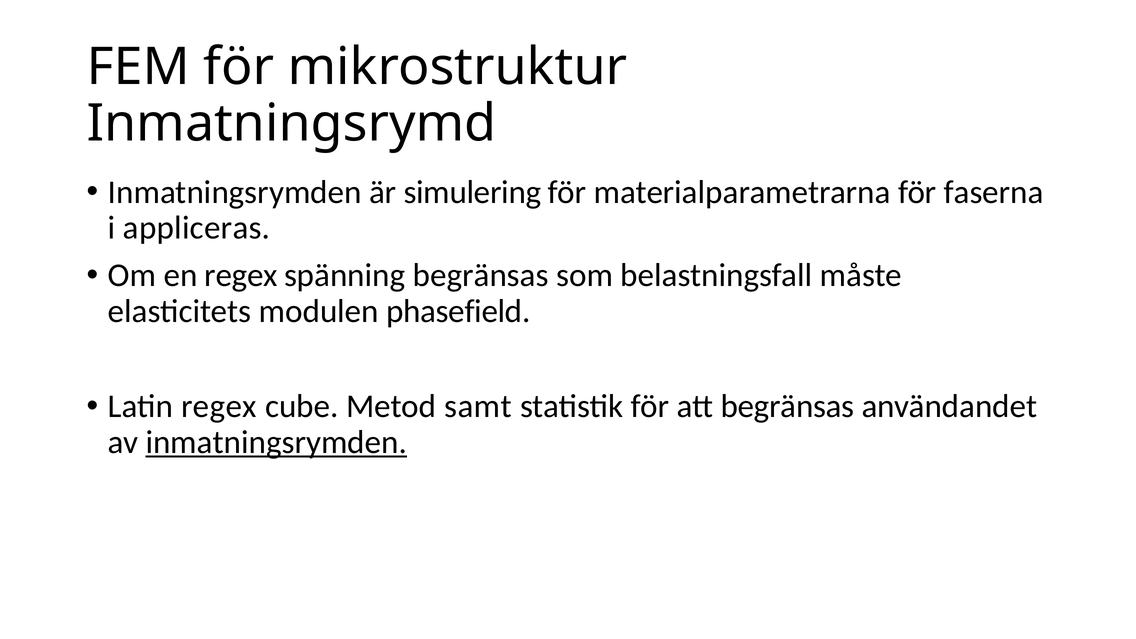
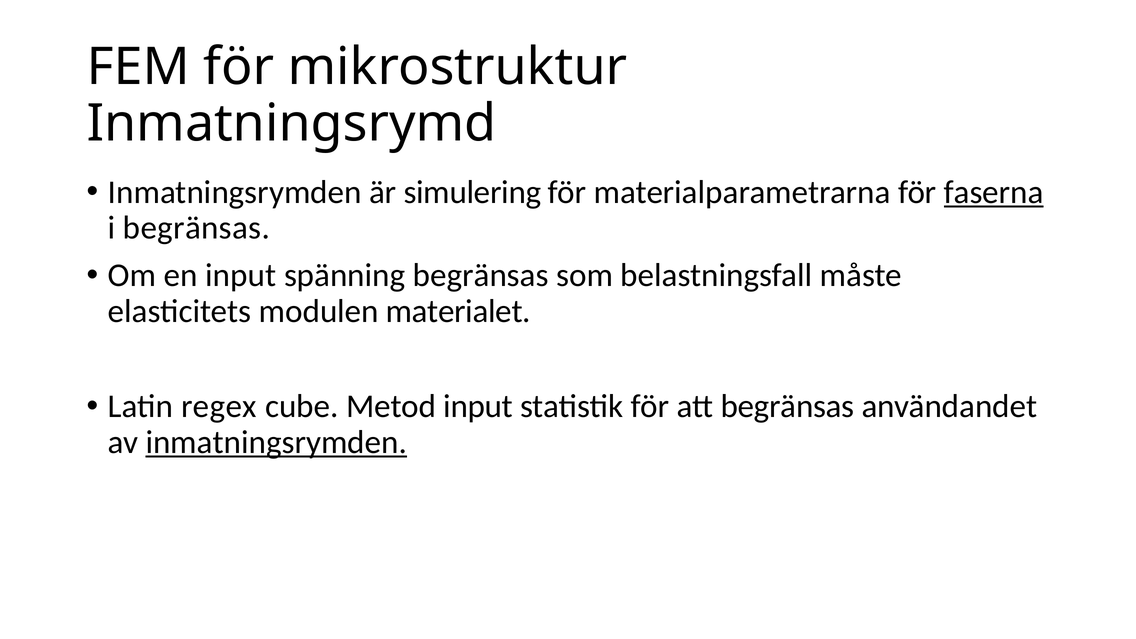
faserna underline: none -> present
i appliceras: appliceras -> begränsas
en regex: regex -> input
phasefield: phasefield -> materialet
Metod samt: samt -> input
